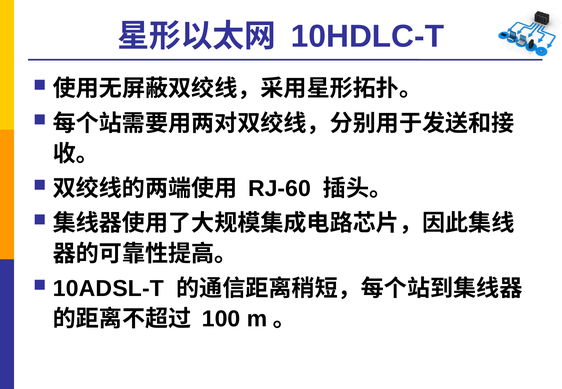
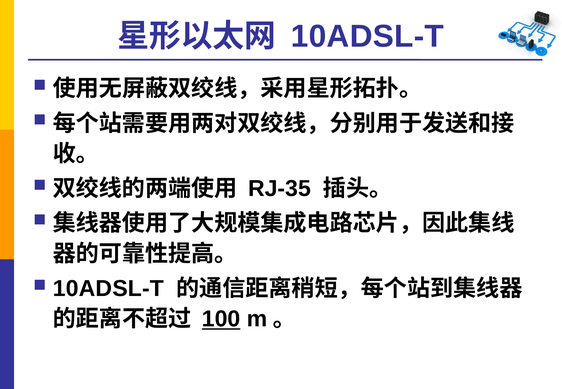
10HDLC-T at (367, 36): 10HDLC-T -> 10ADSL-T
RJ-60: RJ-60 -> RJ-35
100 underline: none -> present
